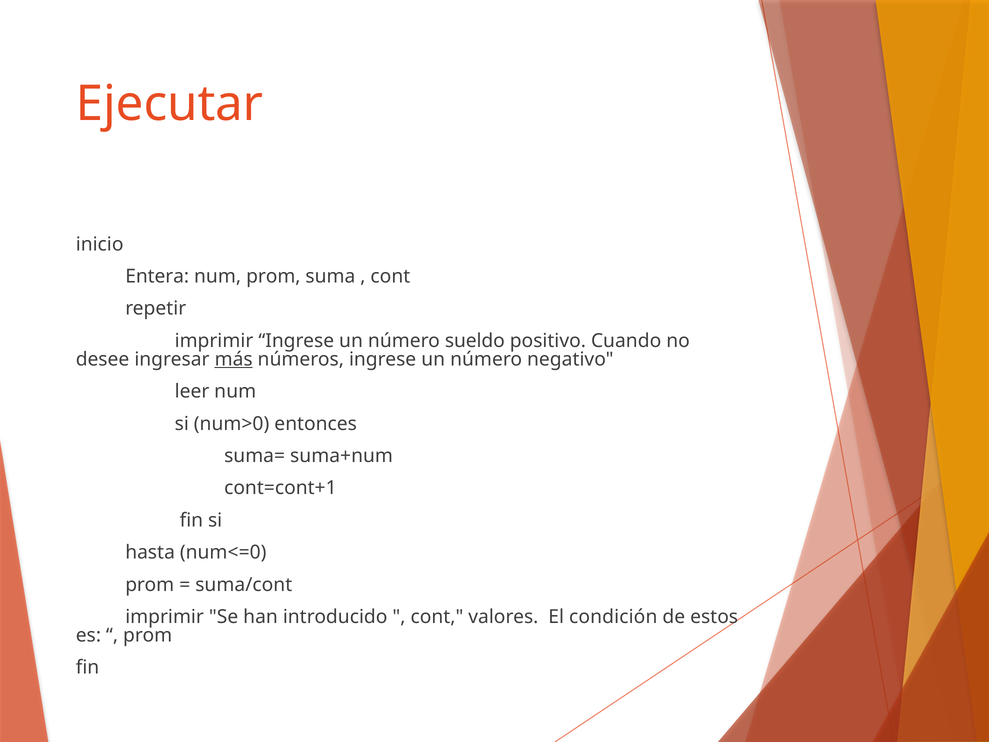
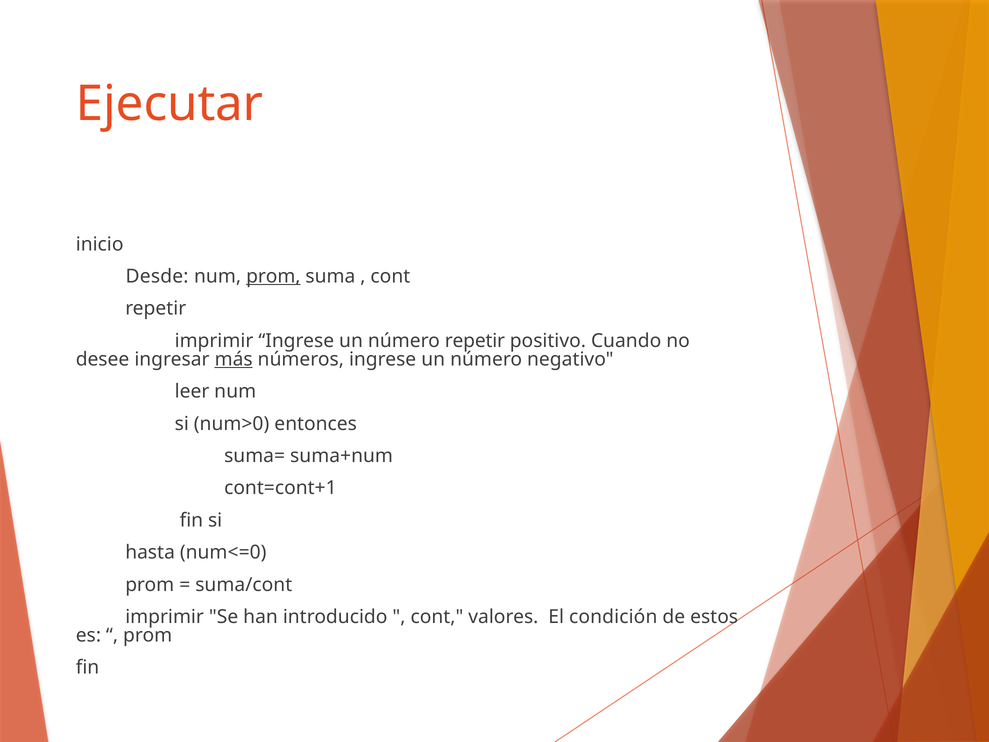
Entera: Entera -> Desde
prom at (273, 276) underline: none -> present
número sueldo: sueldo -> repetir
